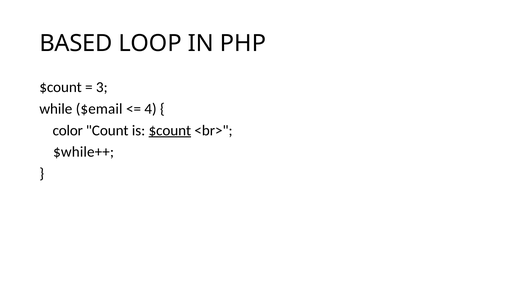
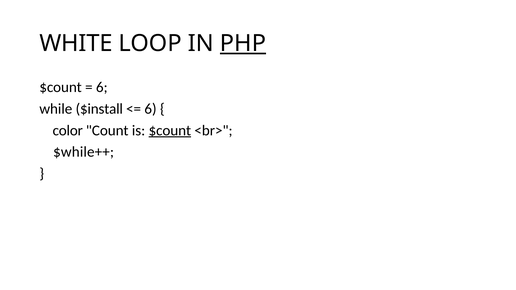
BASED: BASED -> WHITE
PHP underline: none -> present
3 at (102, 87): 3 -> 6
$email: $email -> $install
4 at (150, 109): 4 -> 6
